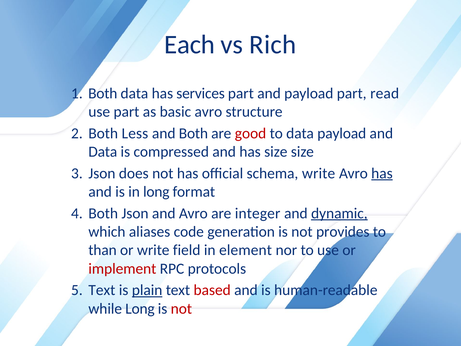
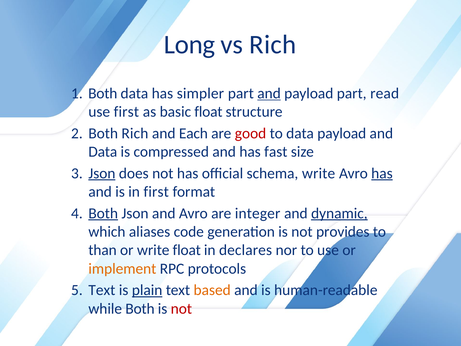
Each: Each -> Long
services: services -> simpler
and at (269, 93) underline: none -> present
use part: part -> first
basic avro: avro -> float
Both Less: Less -> Rich
and Both: Both -> Each
has size: size -> fast
Json at (102, 173) underline: none -> present
in long: long -> first
Both at (103, 213) underline: none -> present
write field: field -> float
element: element -> declares
implement colour: red -> orange
based colour: red -> orange
while Long: Long -> Both
